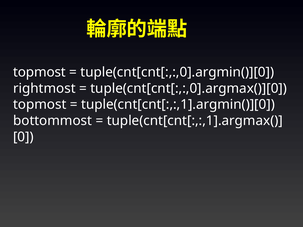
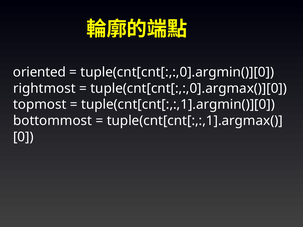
topmost at (39, 72): topmost -> oriented
